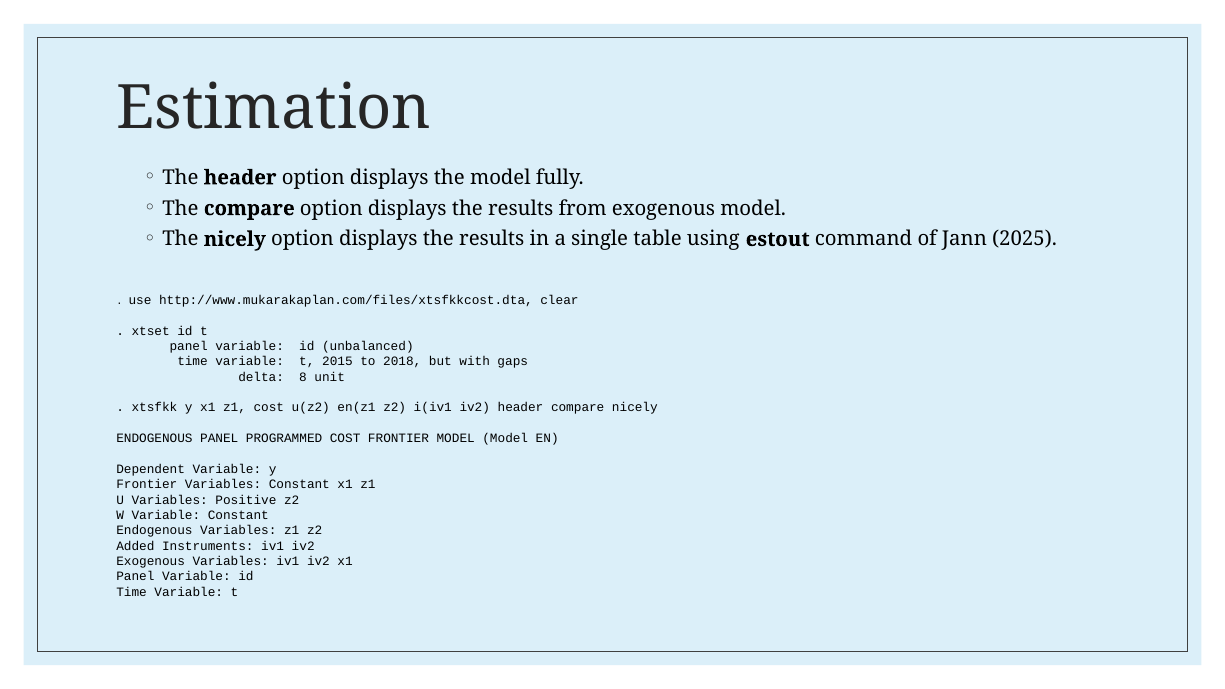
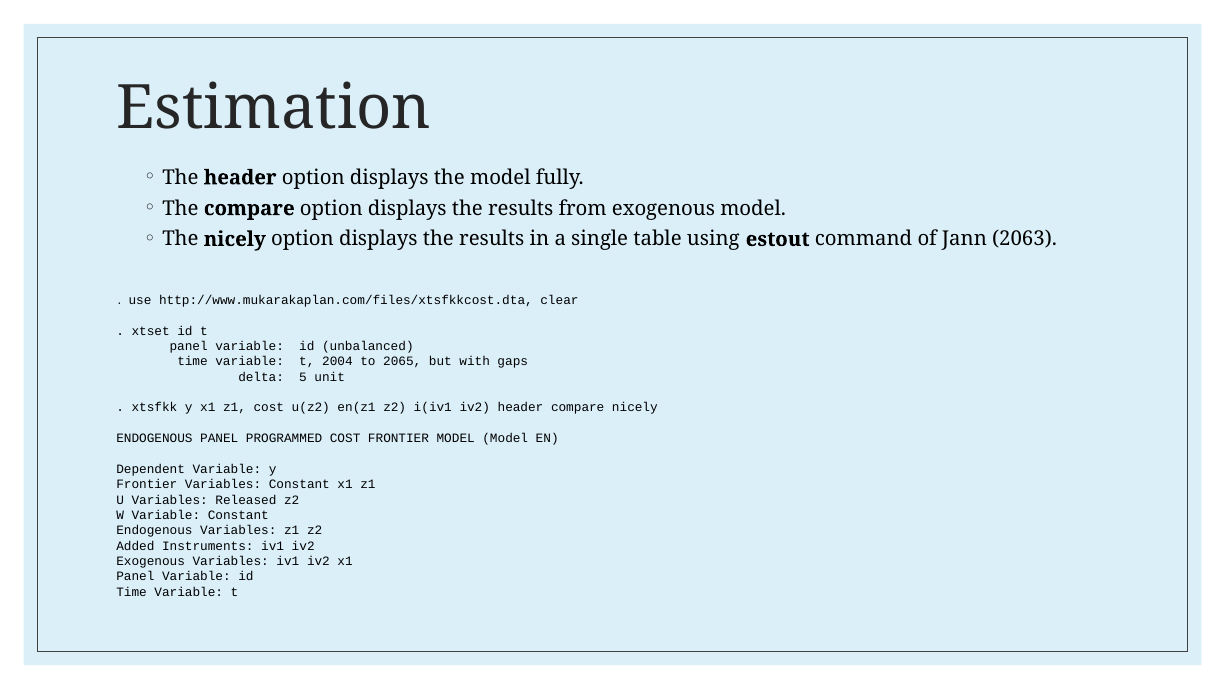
2025: 2025 -> 2063
2015: 2015 -> 2004
2018: 2018 -> 2065
8: 8 -> 5
Positive: Positive -> Released
